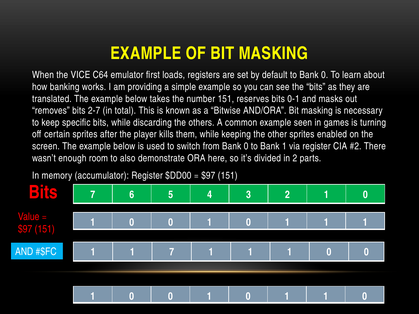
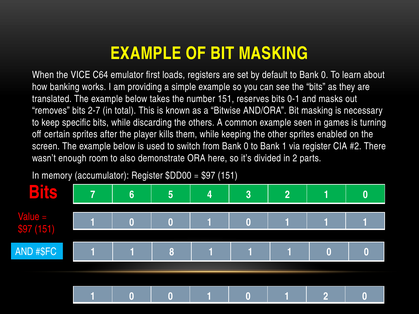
1 7: 7 -> 8
1 at (326, 297): 1 -> 2
